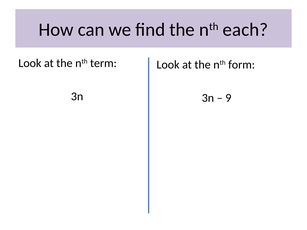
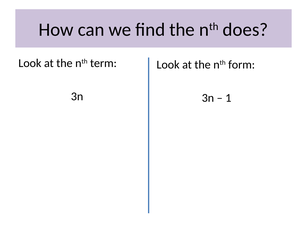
each: each -> does
9: 9 -> 1
